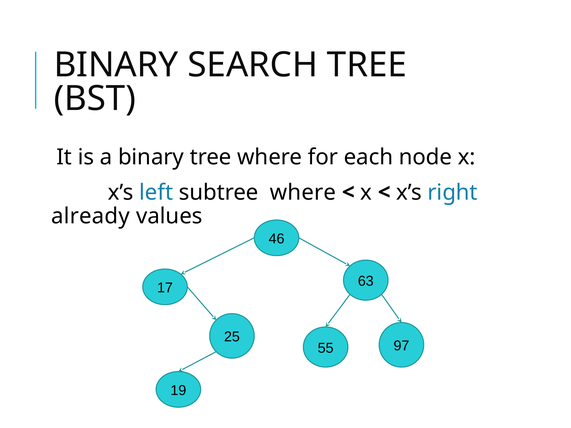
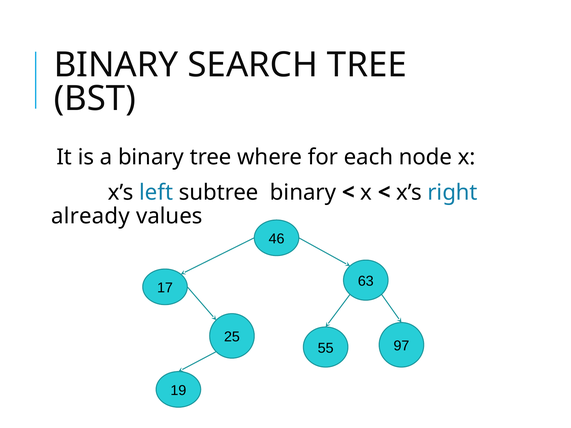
subtree where: where -> binary
